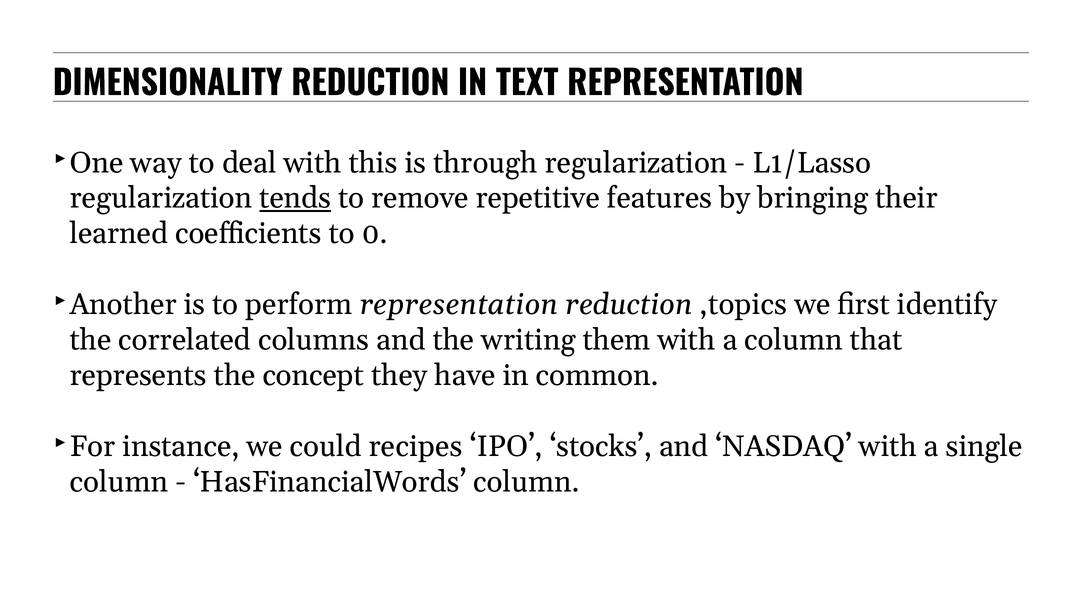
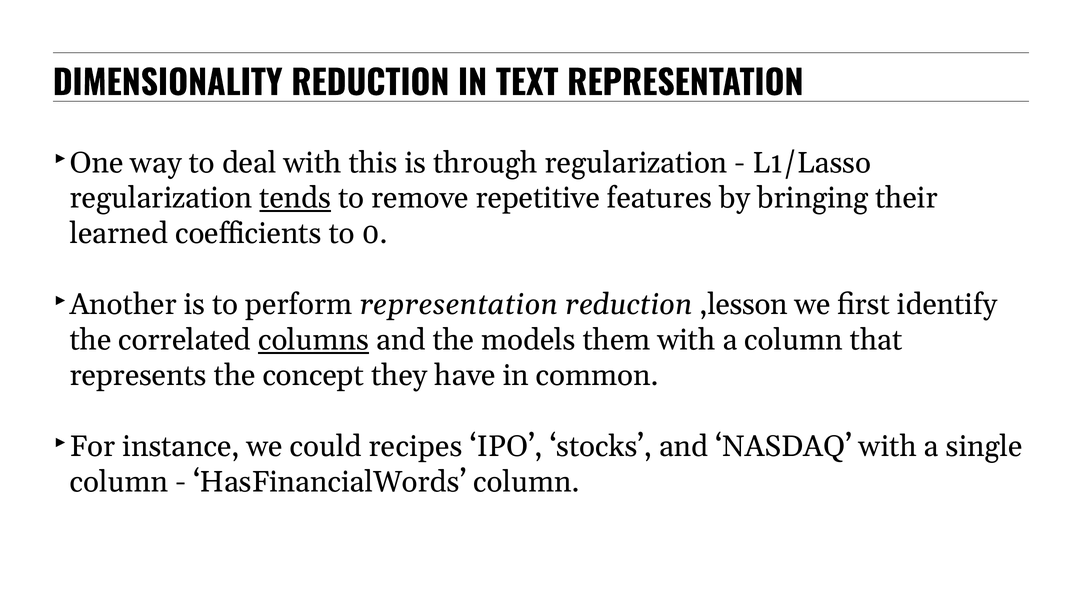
,topics: ,topics -> ,lesson
columns underline: none -> present
writing: writing -> models
